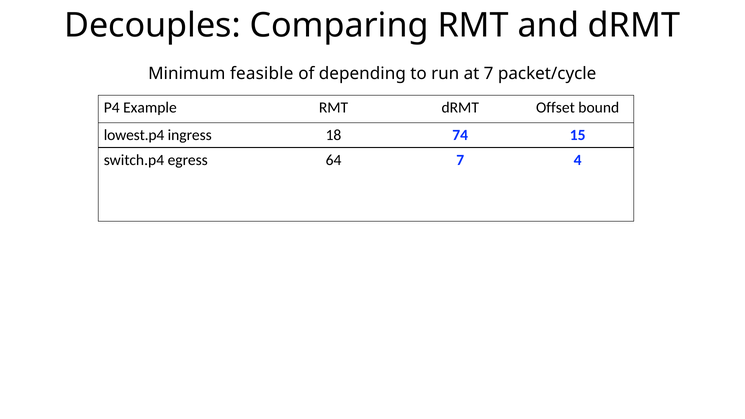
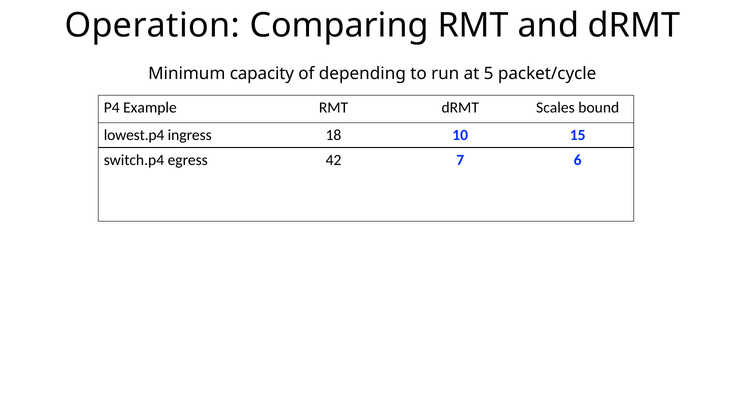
Decouples: Decouples -> Operation
feasible: feasible -> capacity
at 7: 7 -> 5
Offset: Offset -> Scales
74: 74 -> 10
64: 64 -> 42
4: 4 -> 6
